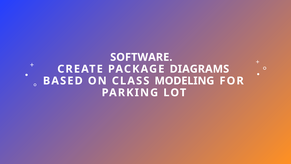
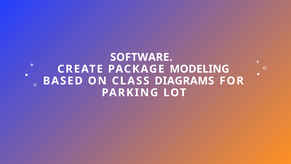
DIAGRAMS: DIAGRAMS -> MODELING
MODELING: MODELING -> DIAGRAMS
